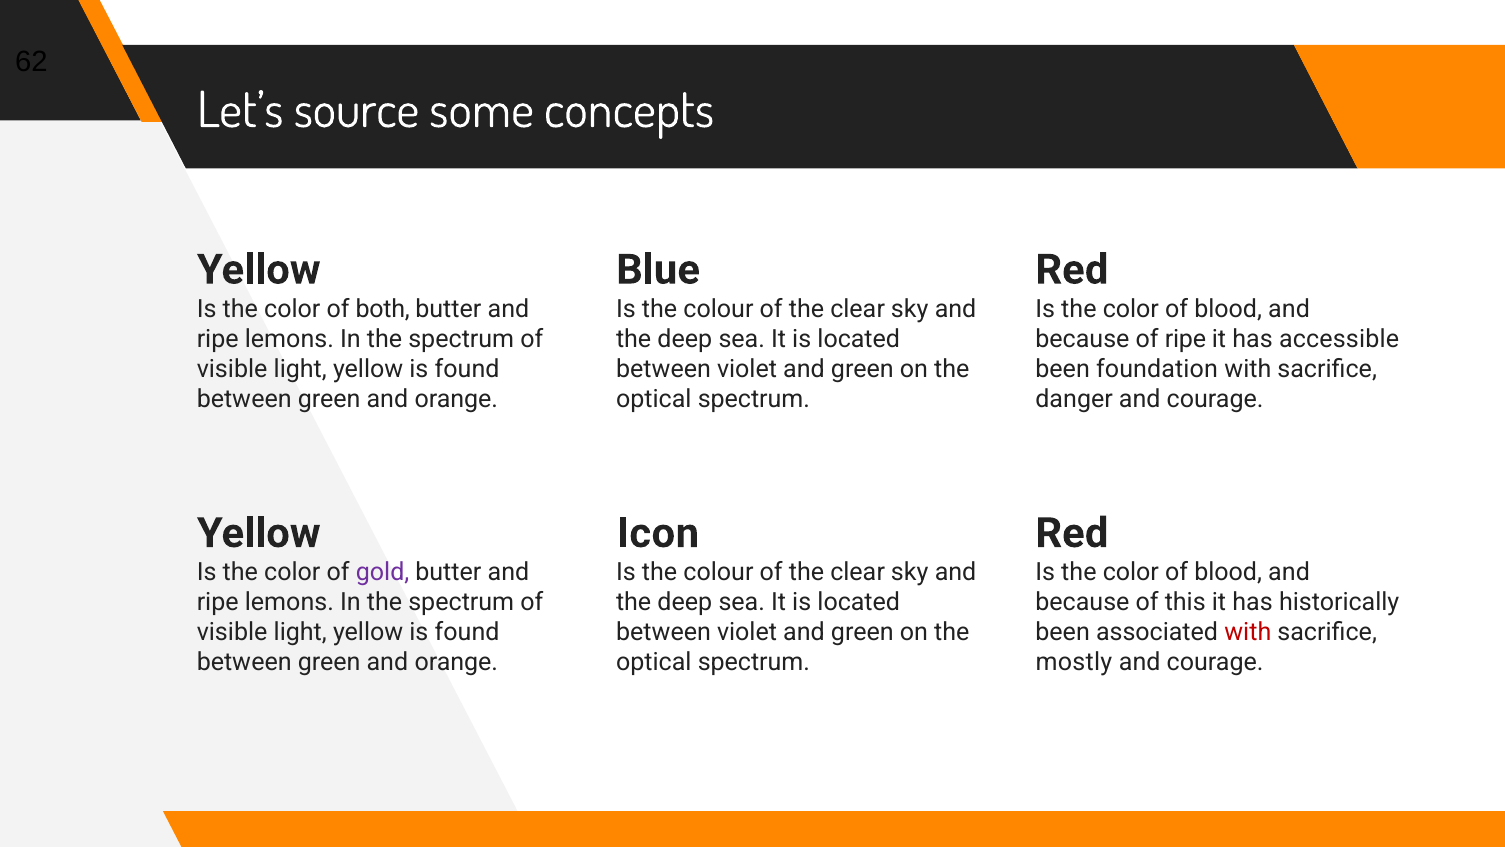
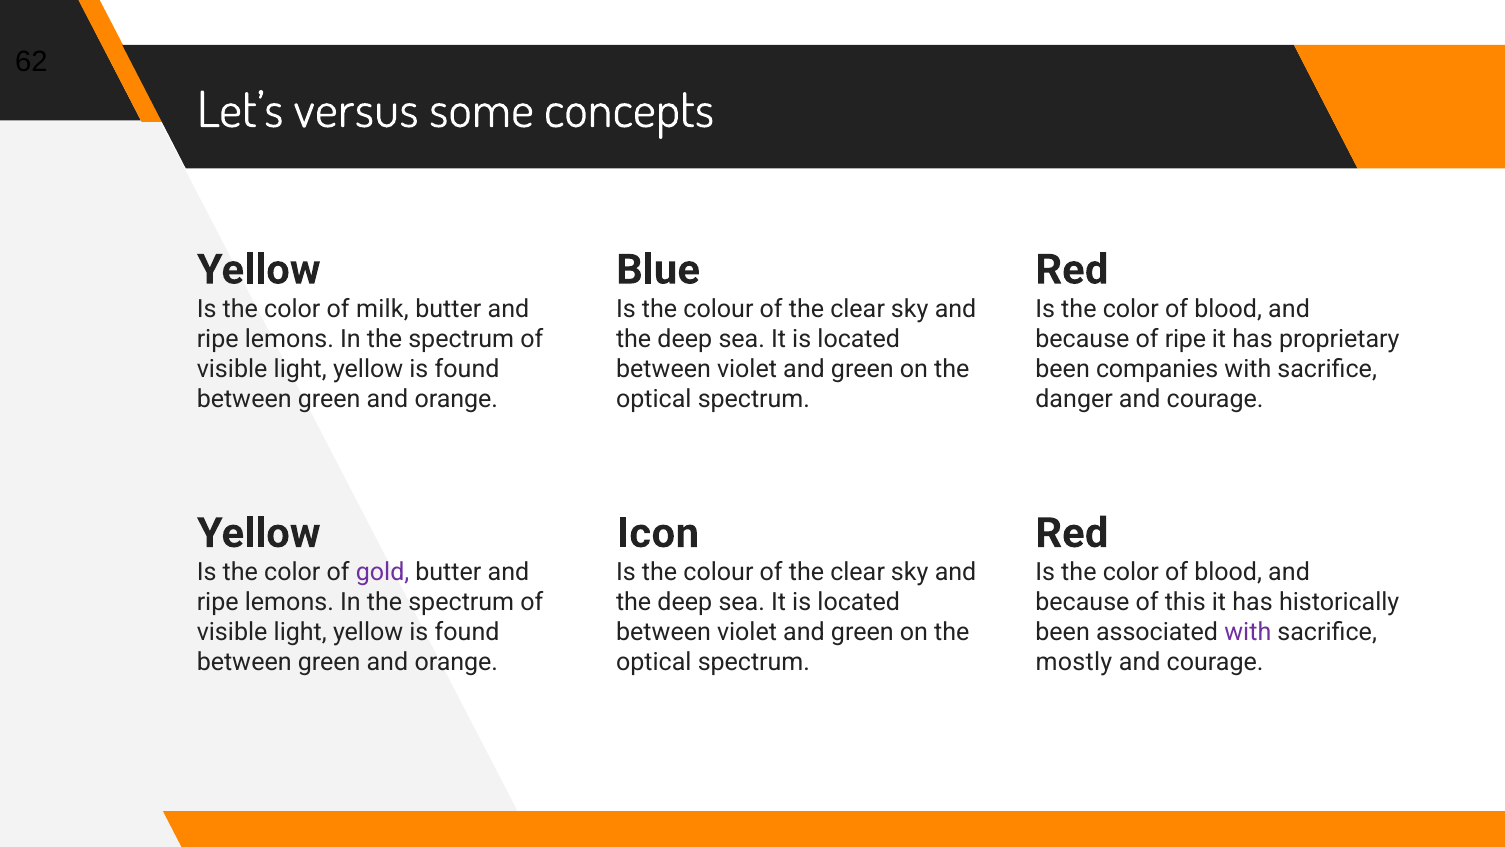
source: source -> versus
both: both -> milk
accessible: accessible -> proprietary
foundation: foundation -> companies
with at (1248, 632) colour: red -> purple
